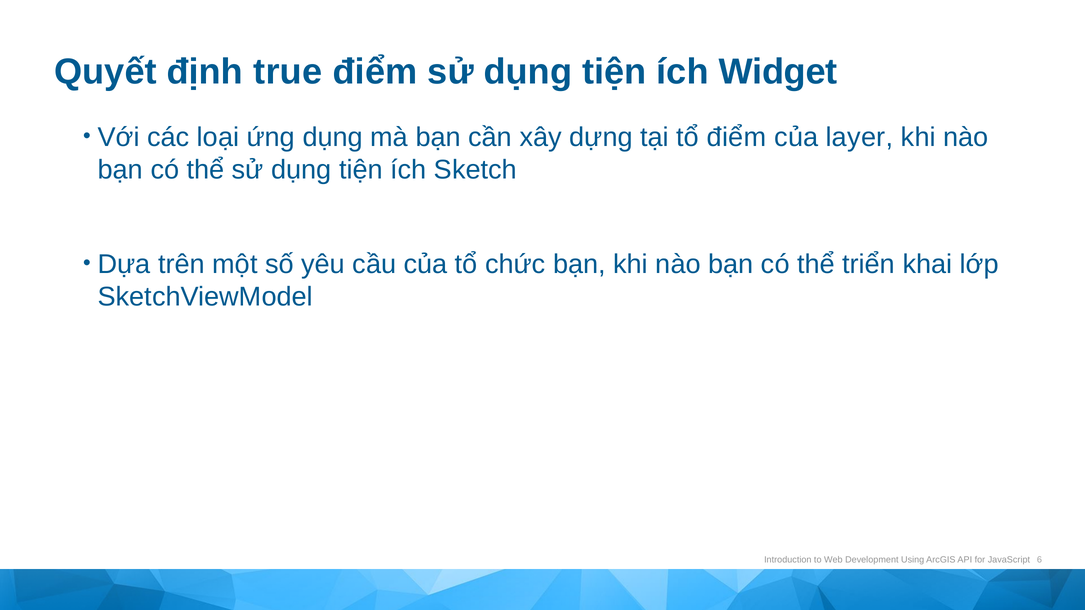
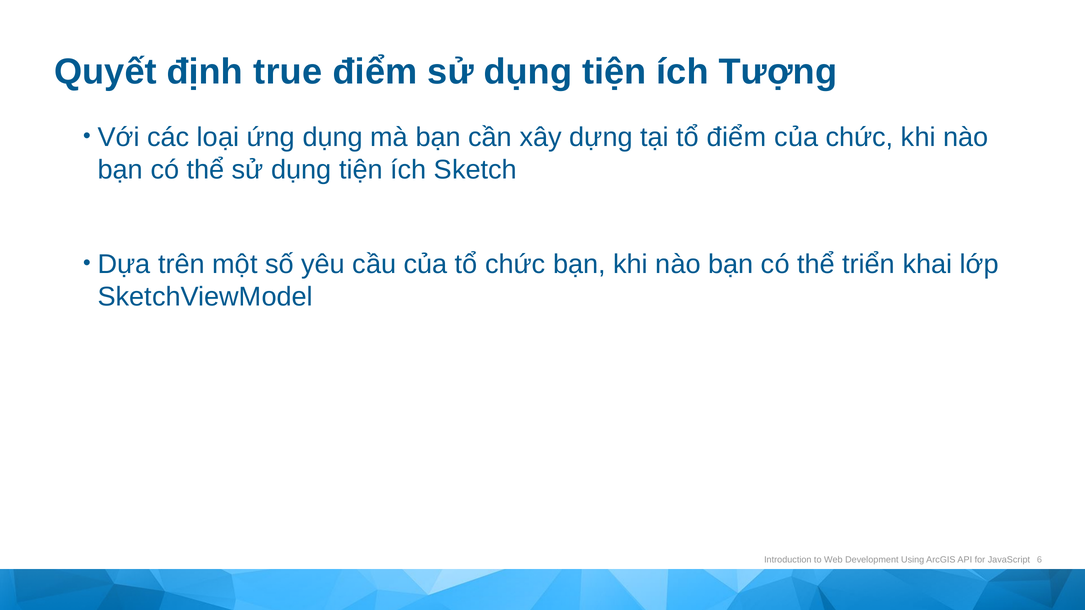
Widget: Widget -> Tượng
của layer: layer -> chức
